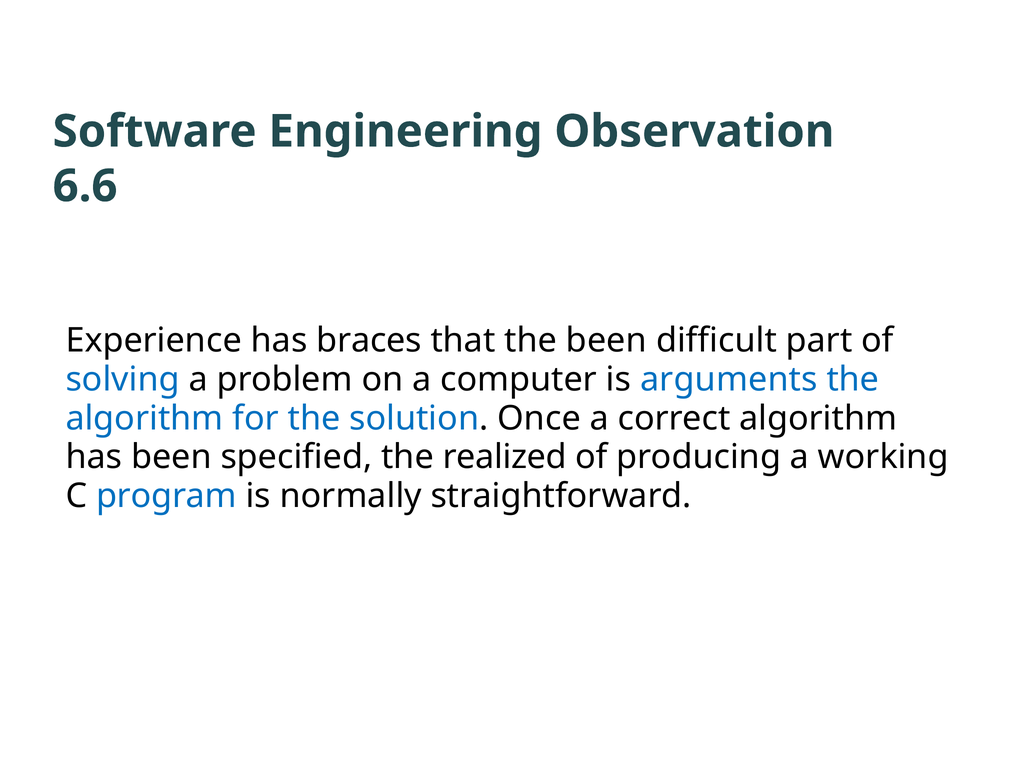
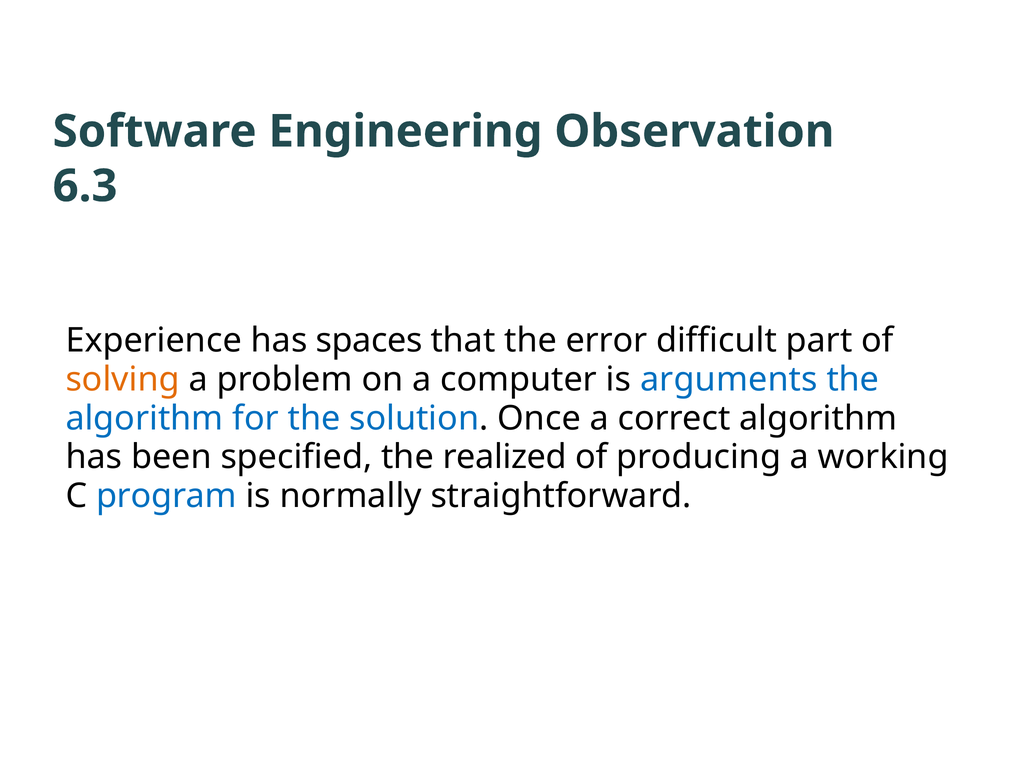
6.6: 6.6 -> 6.3
braces: braces -> spaces
the been: been -> error
solving colour: blue -> orange
